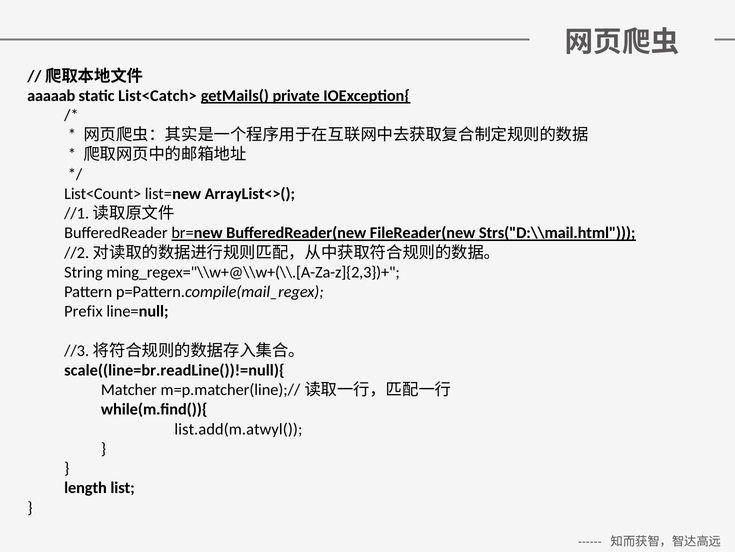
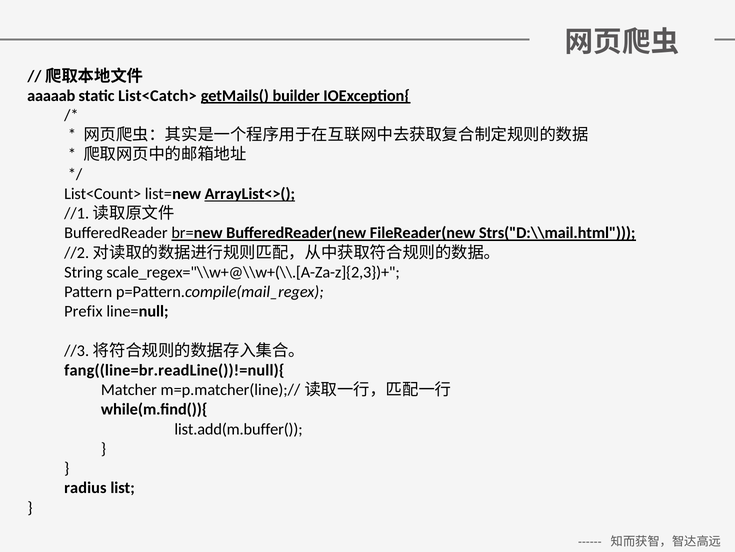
private: private -> builder
ArrayList<>( underline: none -> present
ming_regex="\\w+@\\w+(\\.[A-Za-z]{2,3})+: ming_regex="\\w+@\\w+(\\.[A-Za-z]{2,3})+ -> scale_regex="\\w+@\\w+(\\.[A-Za-z]{2,3})+
scale((line=br.readLine())!=null){: scale((line=br.readLine())!=null){ -> fang((line=br.readLine())!=null){
list.add(m.atwyl(: list.add(m.atwyl( -> list.add(m.buffer(
length: length -> radius
